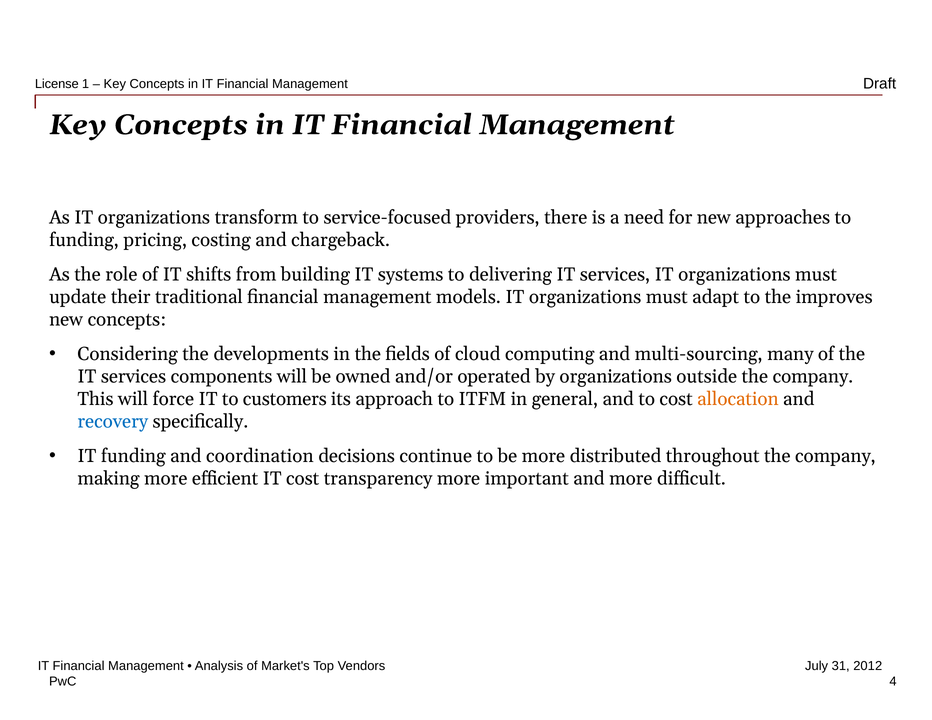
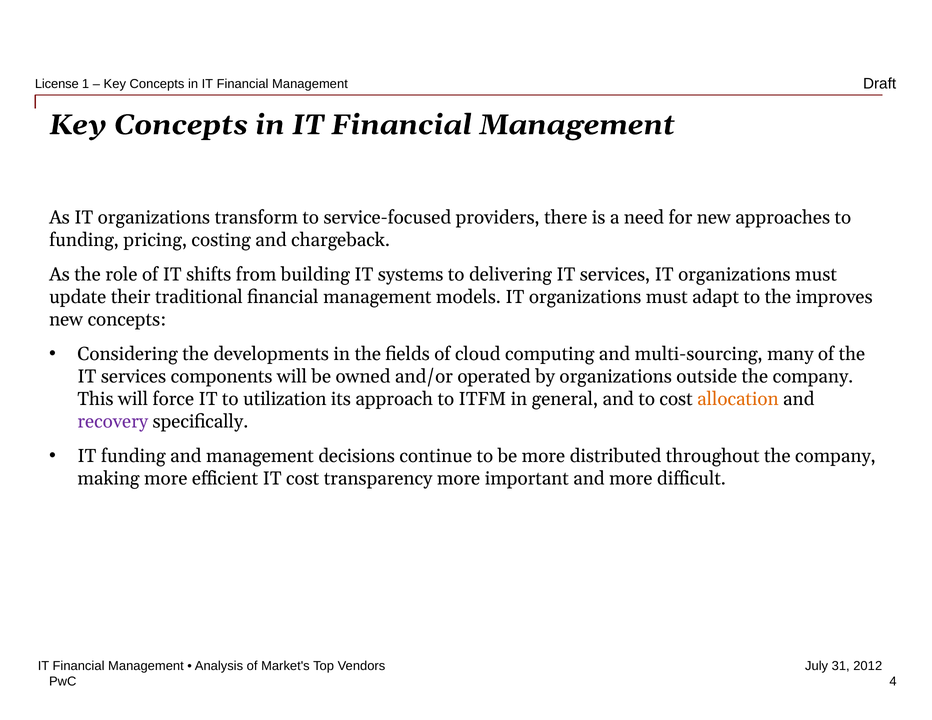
customers: customers -> utilization
recovery colour: blue -> purple
and coordination: coordination -> management
